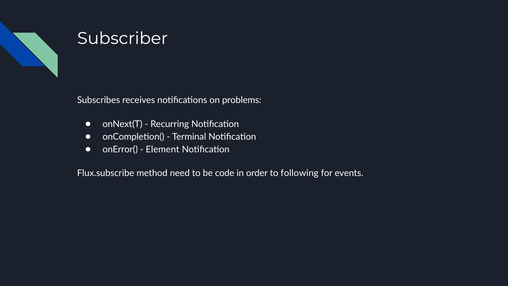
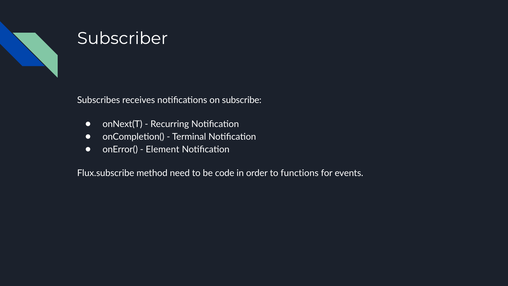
problems: problems -> subscribe
following: following -> functions
